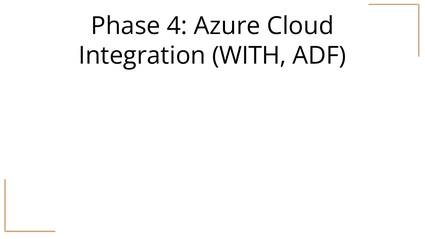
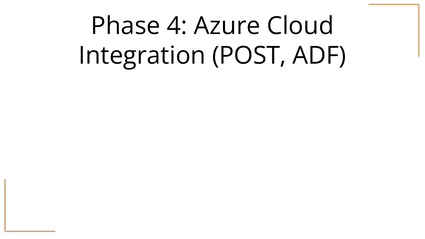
WITH: WITH -> POST
